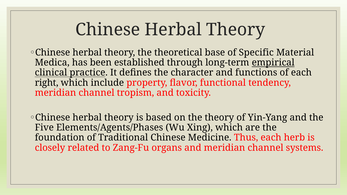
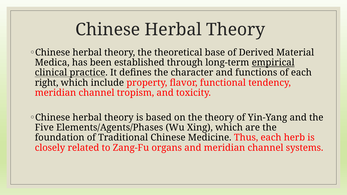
Specific: Specific -> Derived
